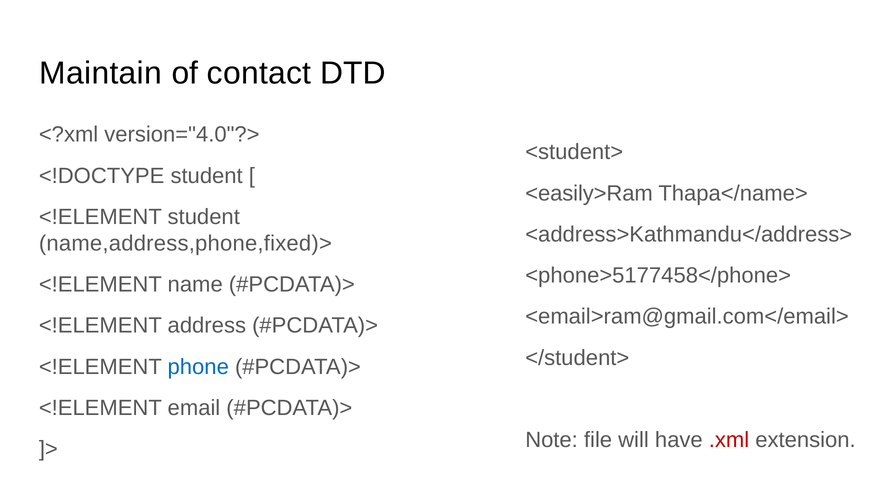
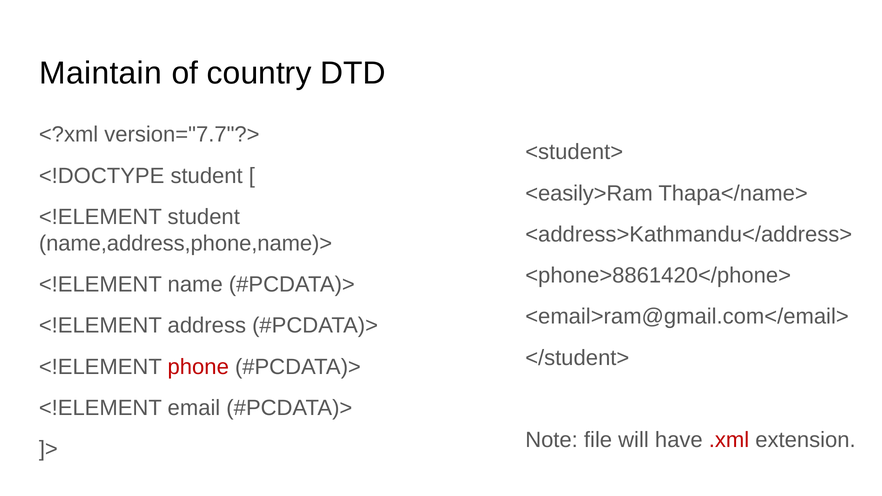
contact: contact -> country
version="4.0"?>: version="4.0"?> -> version="7.7"?>
name,address,phone,fixed)>: name,address,phone,fixed)> -> name,address,phone,name)>
<phone>5177458</phone>: <phone>5177458</phone> -> <phone>8861420</phone>
phone colour: blue -> red
